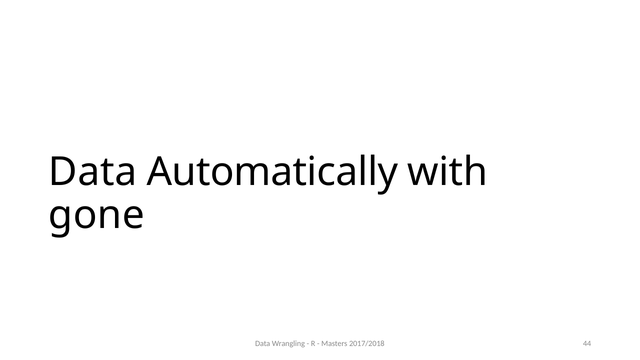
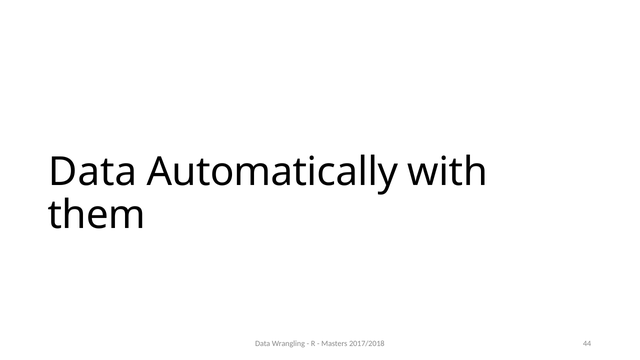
gone: gone -> them
